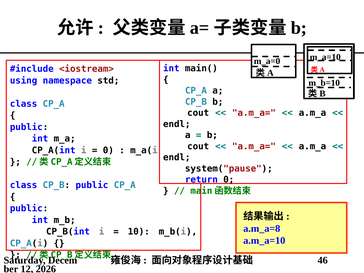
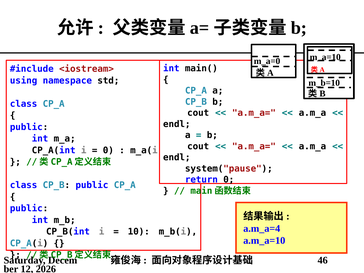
a.m_a=8: a.m_a=8 -> a.m_a=4
